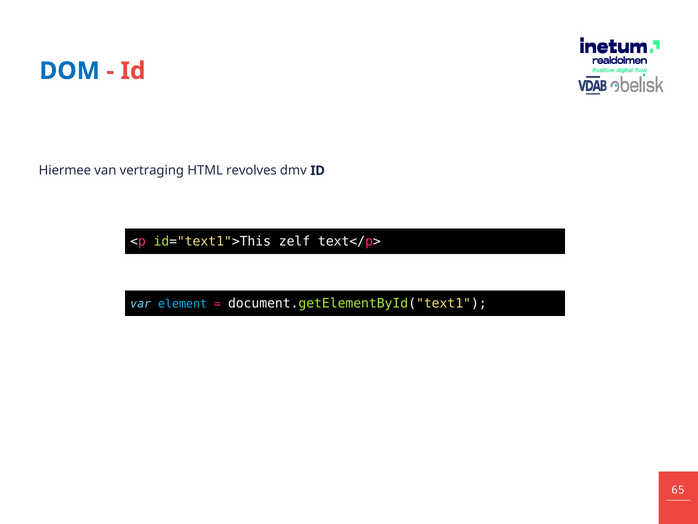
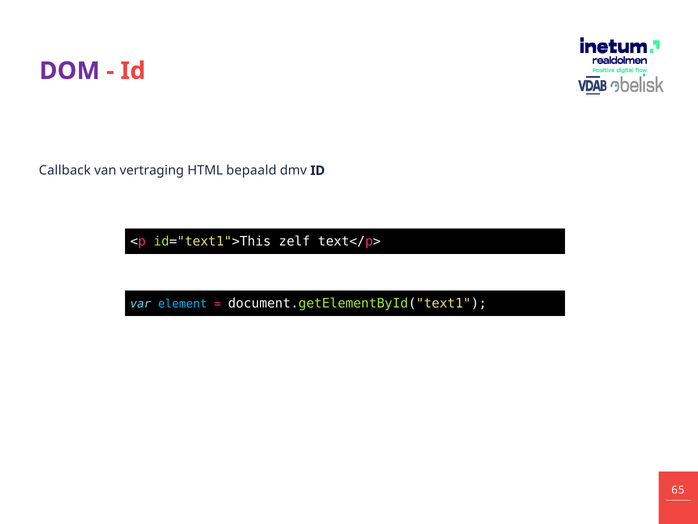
DOM colour: blue -> purple
Hiermee: Hiermee -> Callback
revolves: revolves -> bepaald
